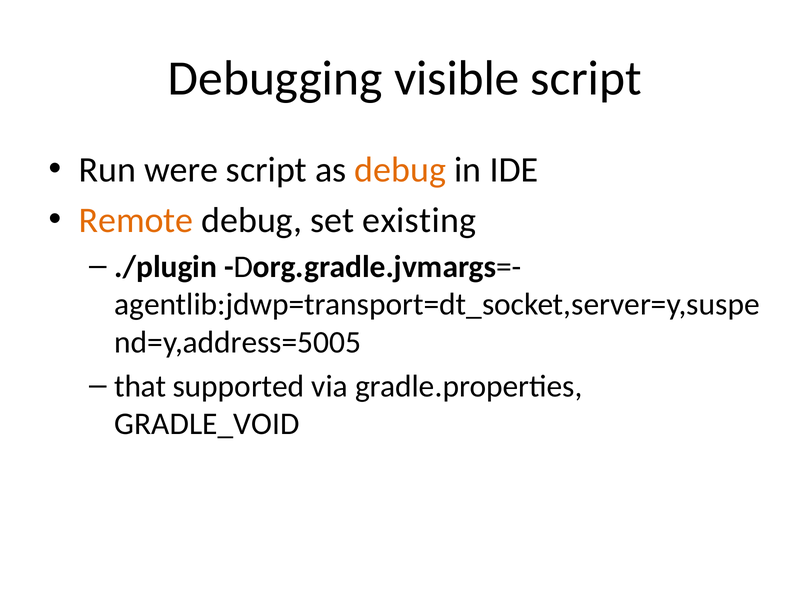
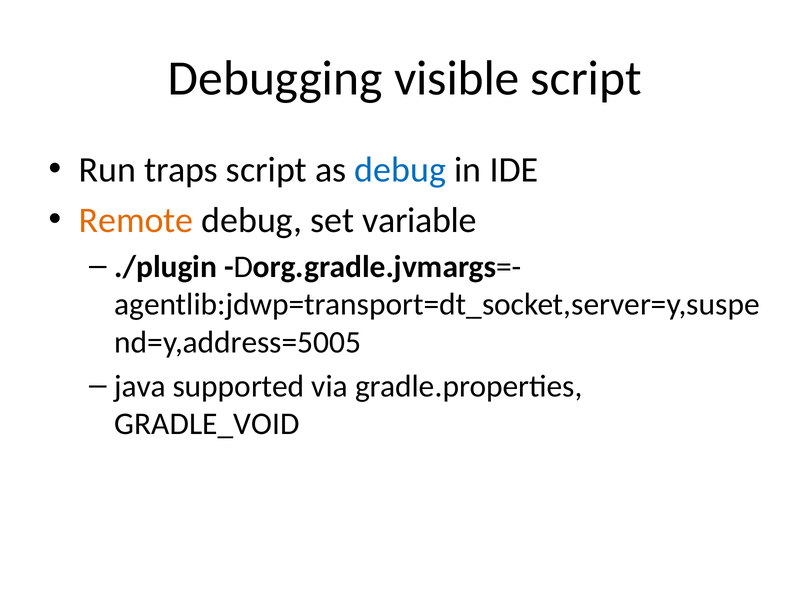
were: were -> traps
debug at (400, 170) colour: orange -> blue
existing: existing -> variable
that: that -> java
